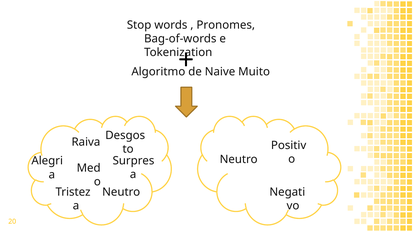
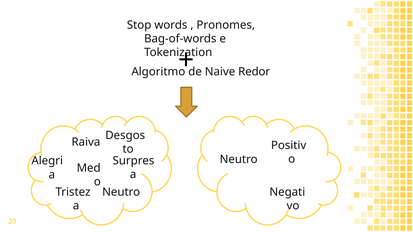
Muito: Muito -> Redor
